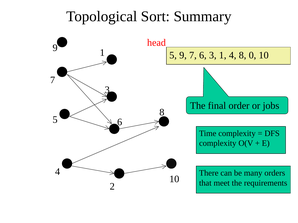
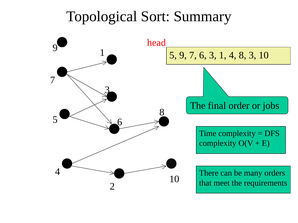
8 0: 0 -> 3
